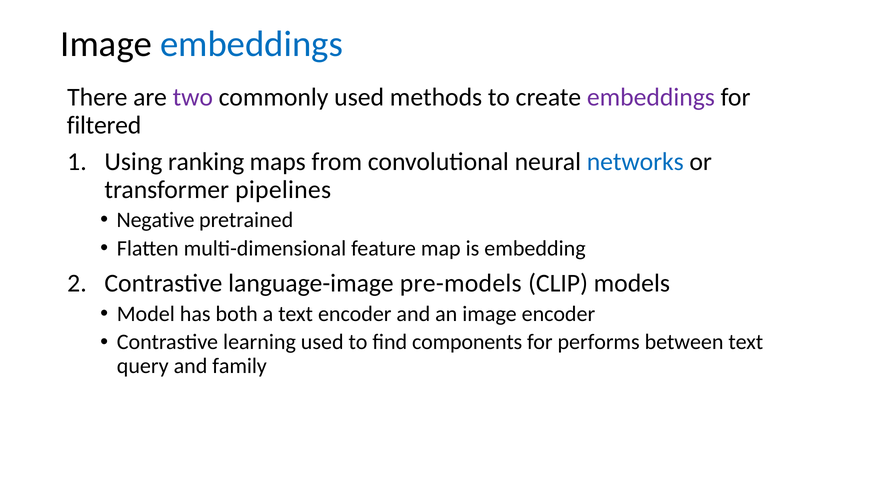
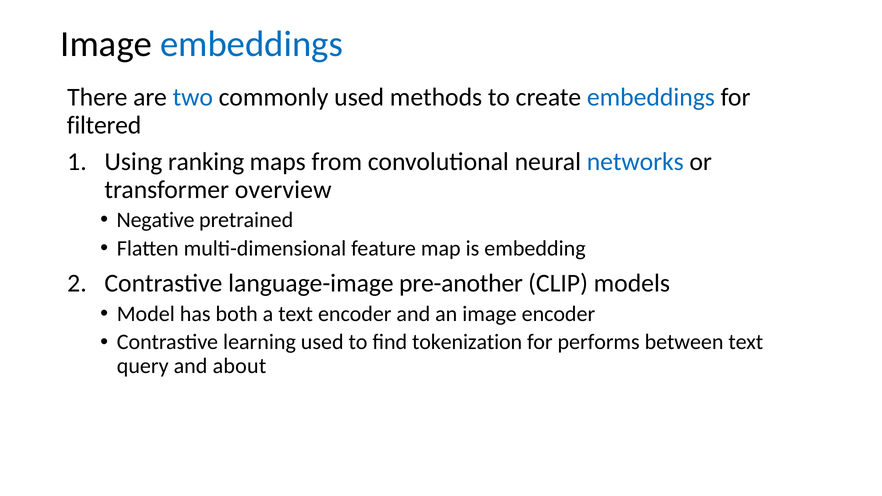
two colour: purple -> blue
embeddings at (651, 97) colour: purple -> blue
pipelines: pipelines -> overview
pre-models: pre-models -> pre-another
components: components -> tokenization
family: family -> about
